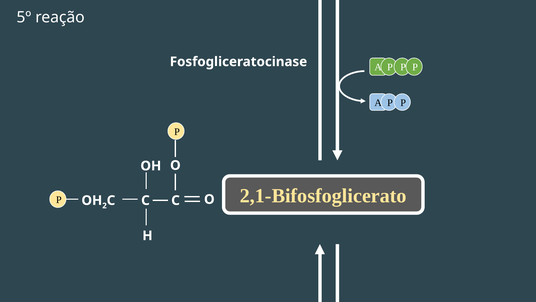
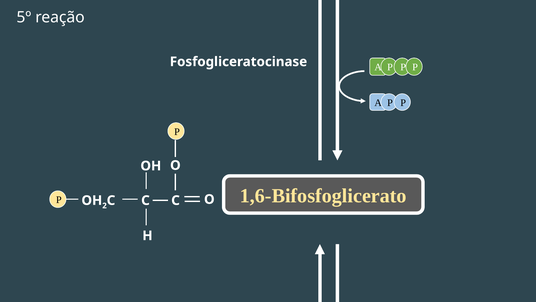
2,1-Bifosfoglicerato: 2,1-Bifosfoglicerato -> 1,6-Bifosfoglicerato
